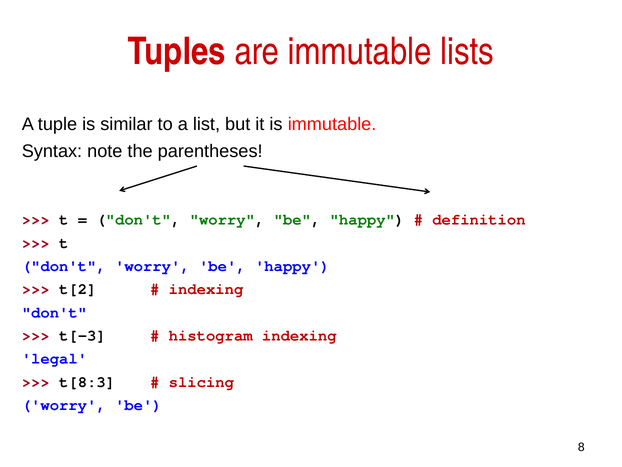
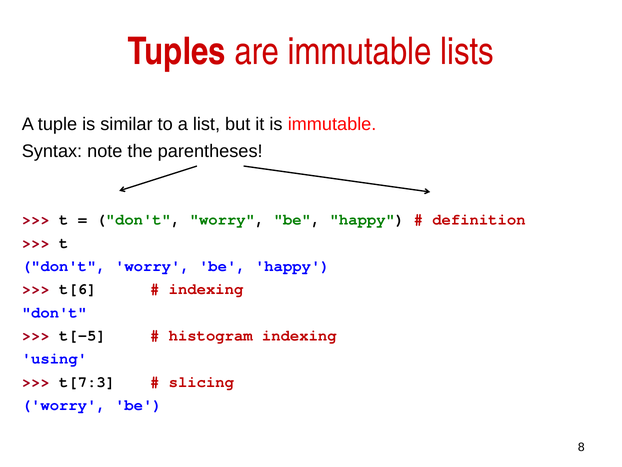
t[2: t[2 -> t[6
t[-3: t[-3 -> t[-5
legal: legal -> using
t[8:3: t[8:3 -> t[7:3
